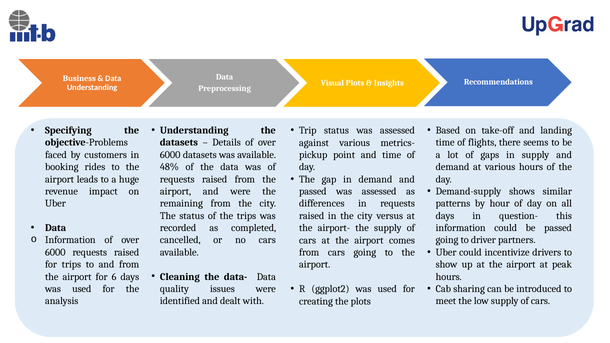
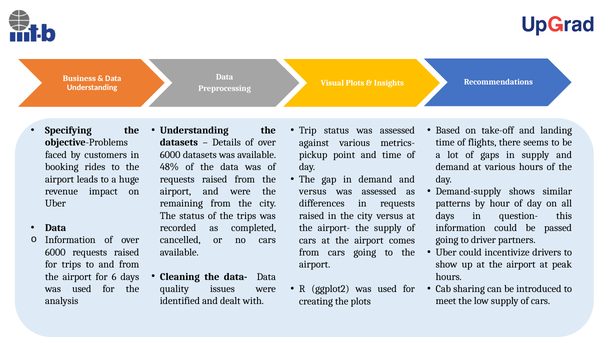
passed at (313, 192): passed -> versus
